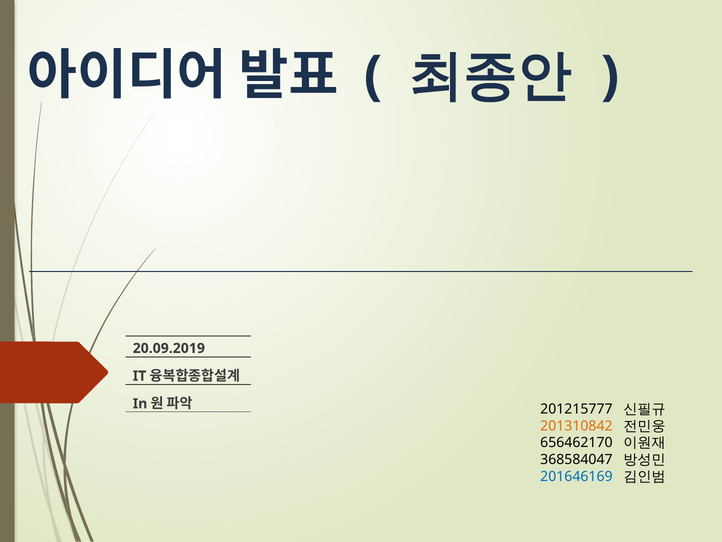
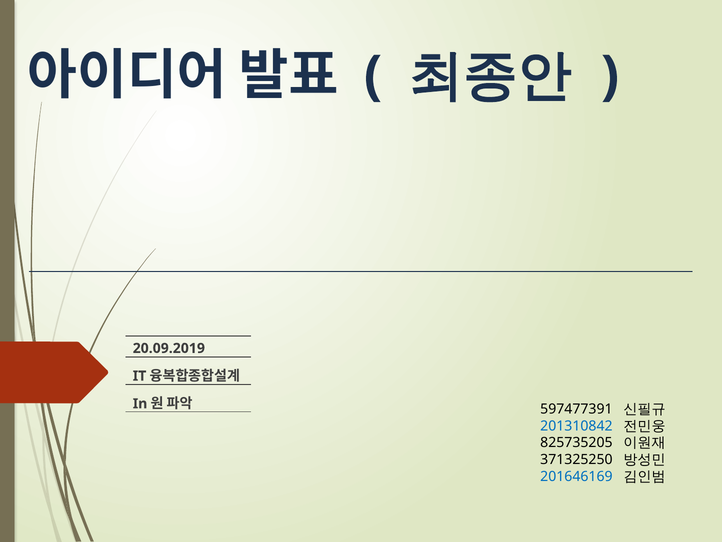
201215777: 201215777 -> 597477391
201310842 colour: orange -> blue
656462170: 656462170 -> 825735205
368584047: 368584047 -> 371325250
